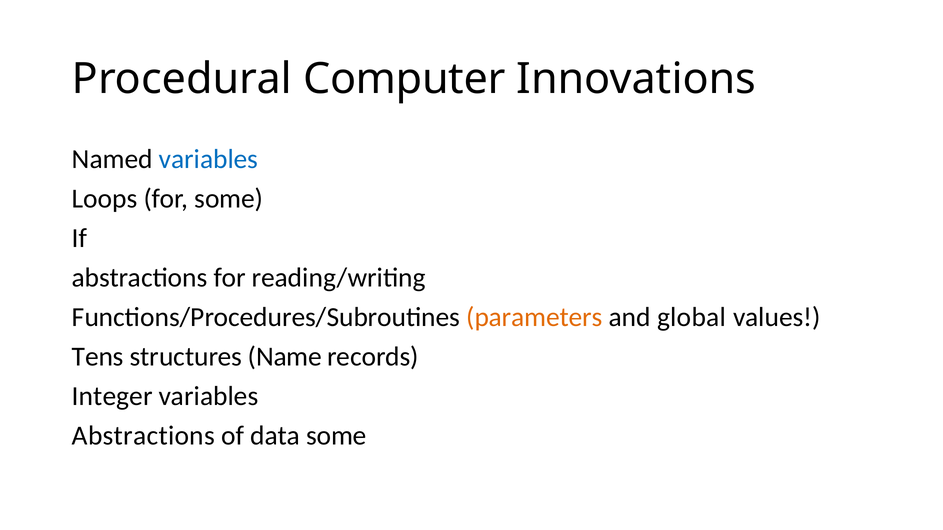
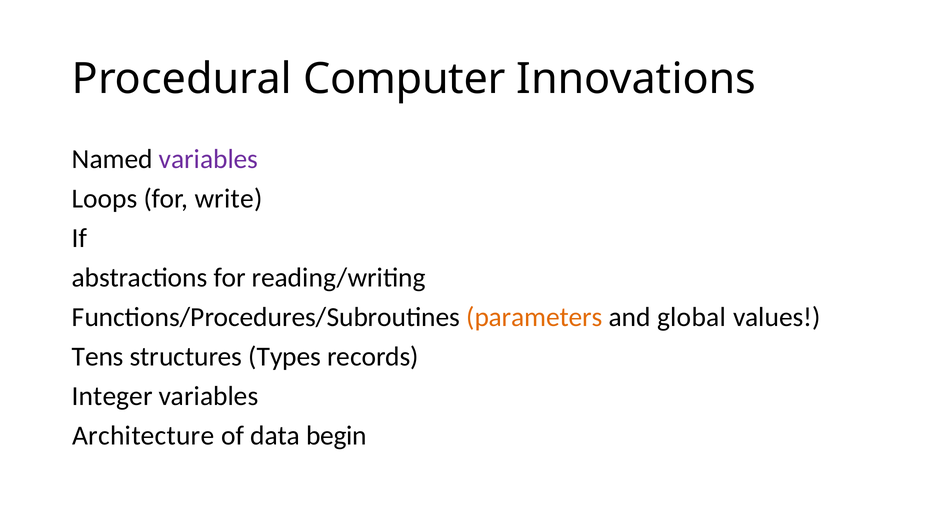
variables at (209, 159) colour: blue -> purple
for some: some -> write
Name: Name -> Types
Abstractions at (143, 436): Abstractions -> Architecture
data some: some -> begin
